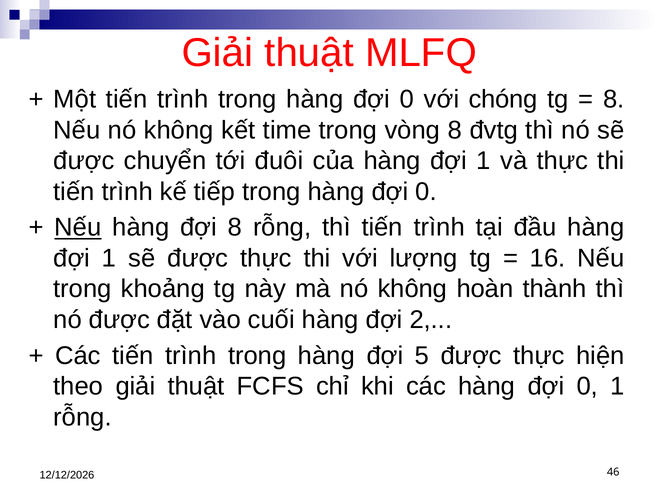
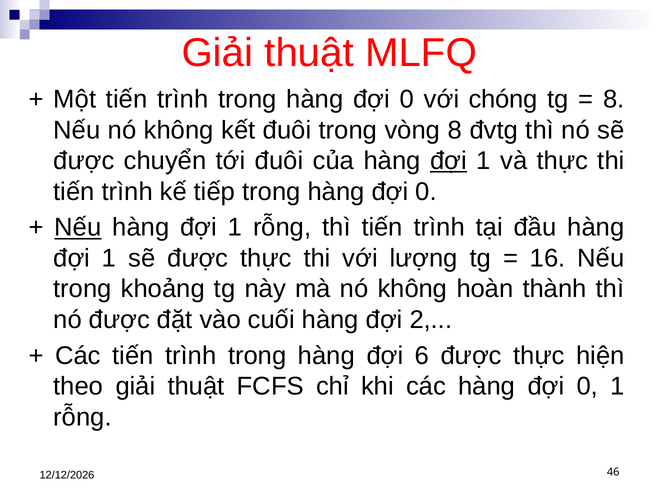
kết time: time -> đuôi
đợi at (449, 161) underline: none -> present
8 at (235, 228): 8 -> 1
5: 5 -> 6
